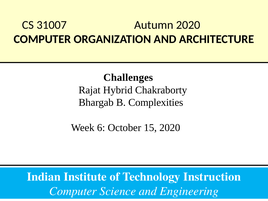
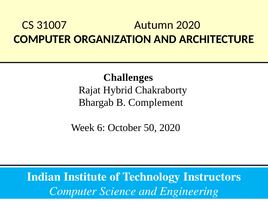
Complexities: Complexities -> Complement
15: 15 -> 50
Instruction: Instruction -> Instructors
